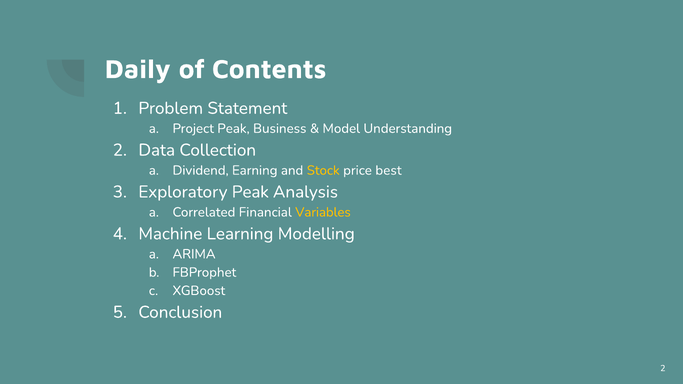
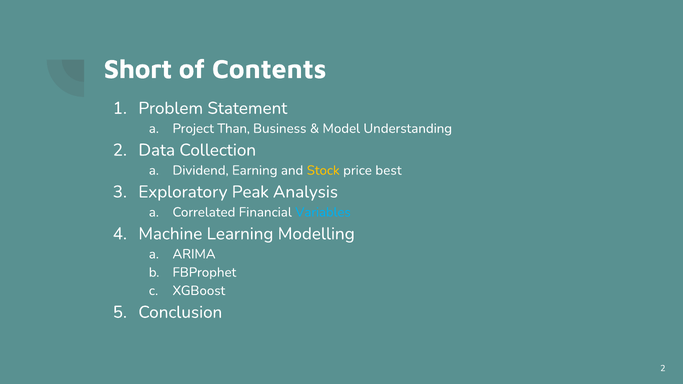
Daily: Daily -> Short
Project Peak: Peak -> Than
Variables colour: yellow -> light blue
